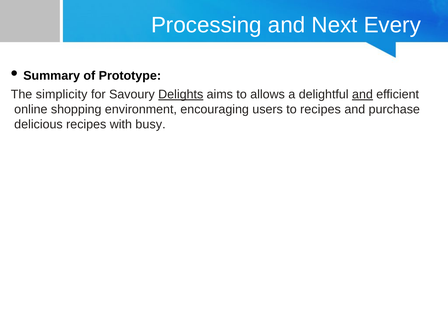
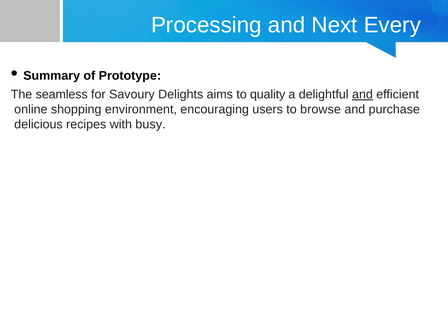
simplicity: simplicity -> seamless
Delights underline: present -> none
allows: allows -> quality
to recipes: recipes -> browse
